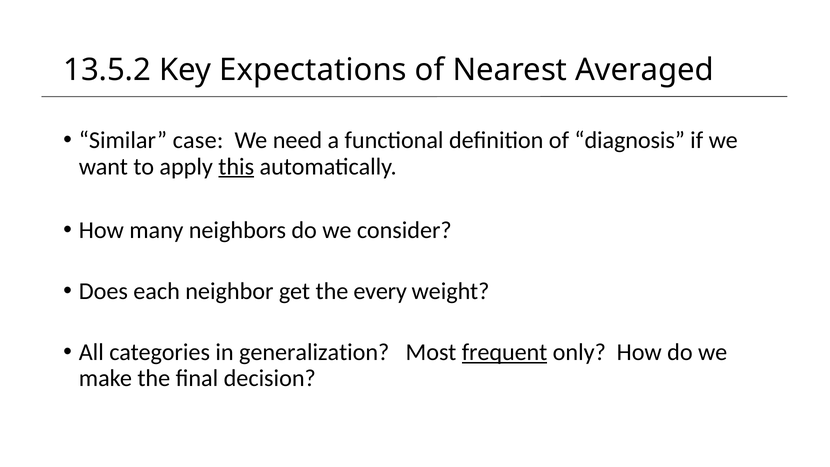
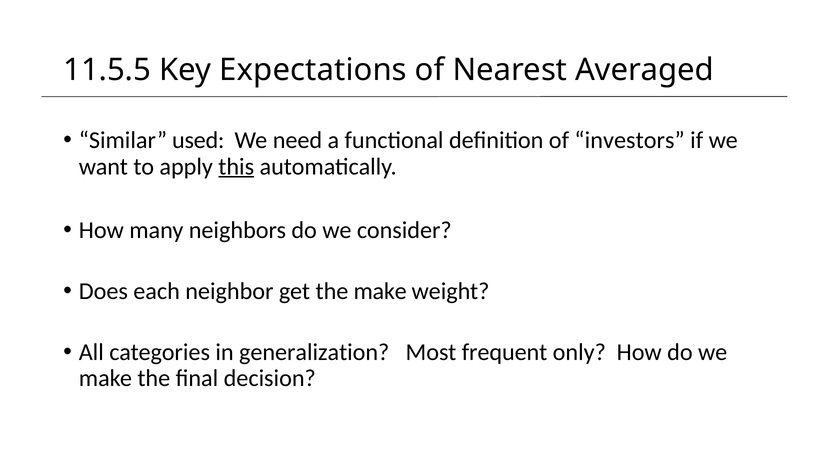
13.5.2: 13.5.2 -> 11.5.5
case: case -> used
diagnosis: diagnosis -> investors
the every: every -> make
frequent underline: present -> none
